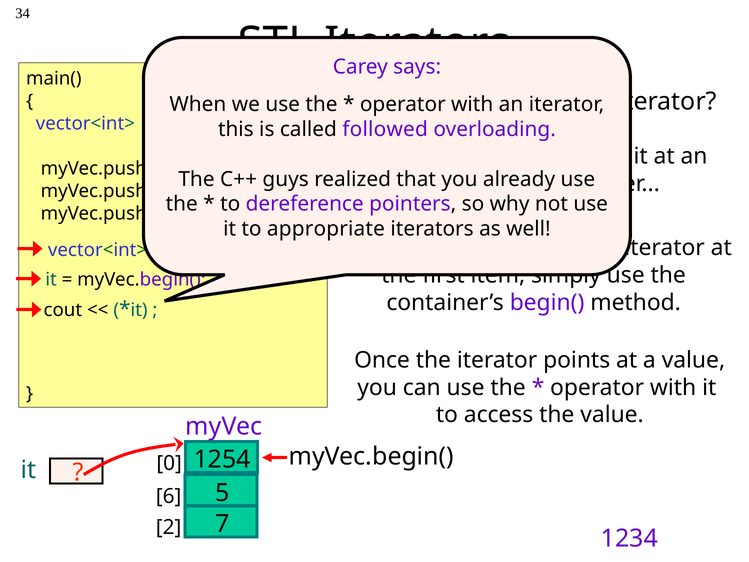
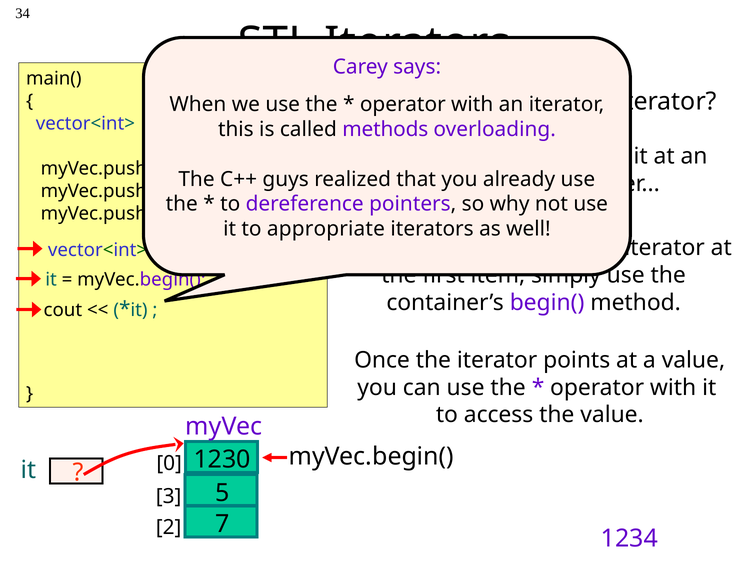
followed: followed -> methods
1254: 1254 -> 1230
6: 6 -> 3
